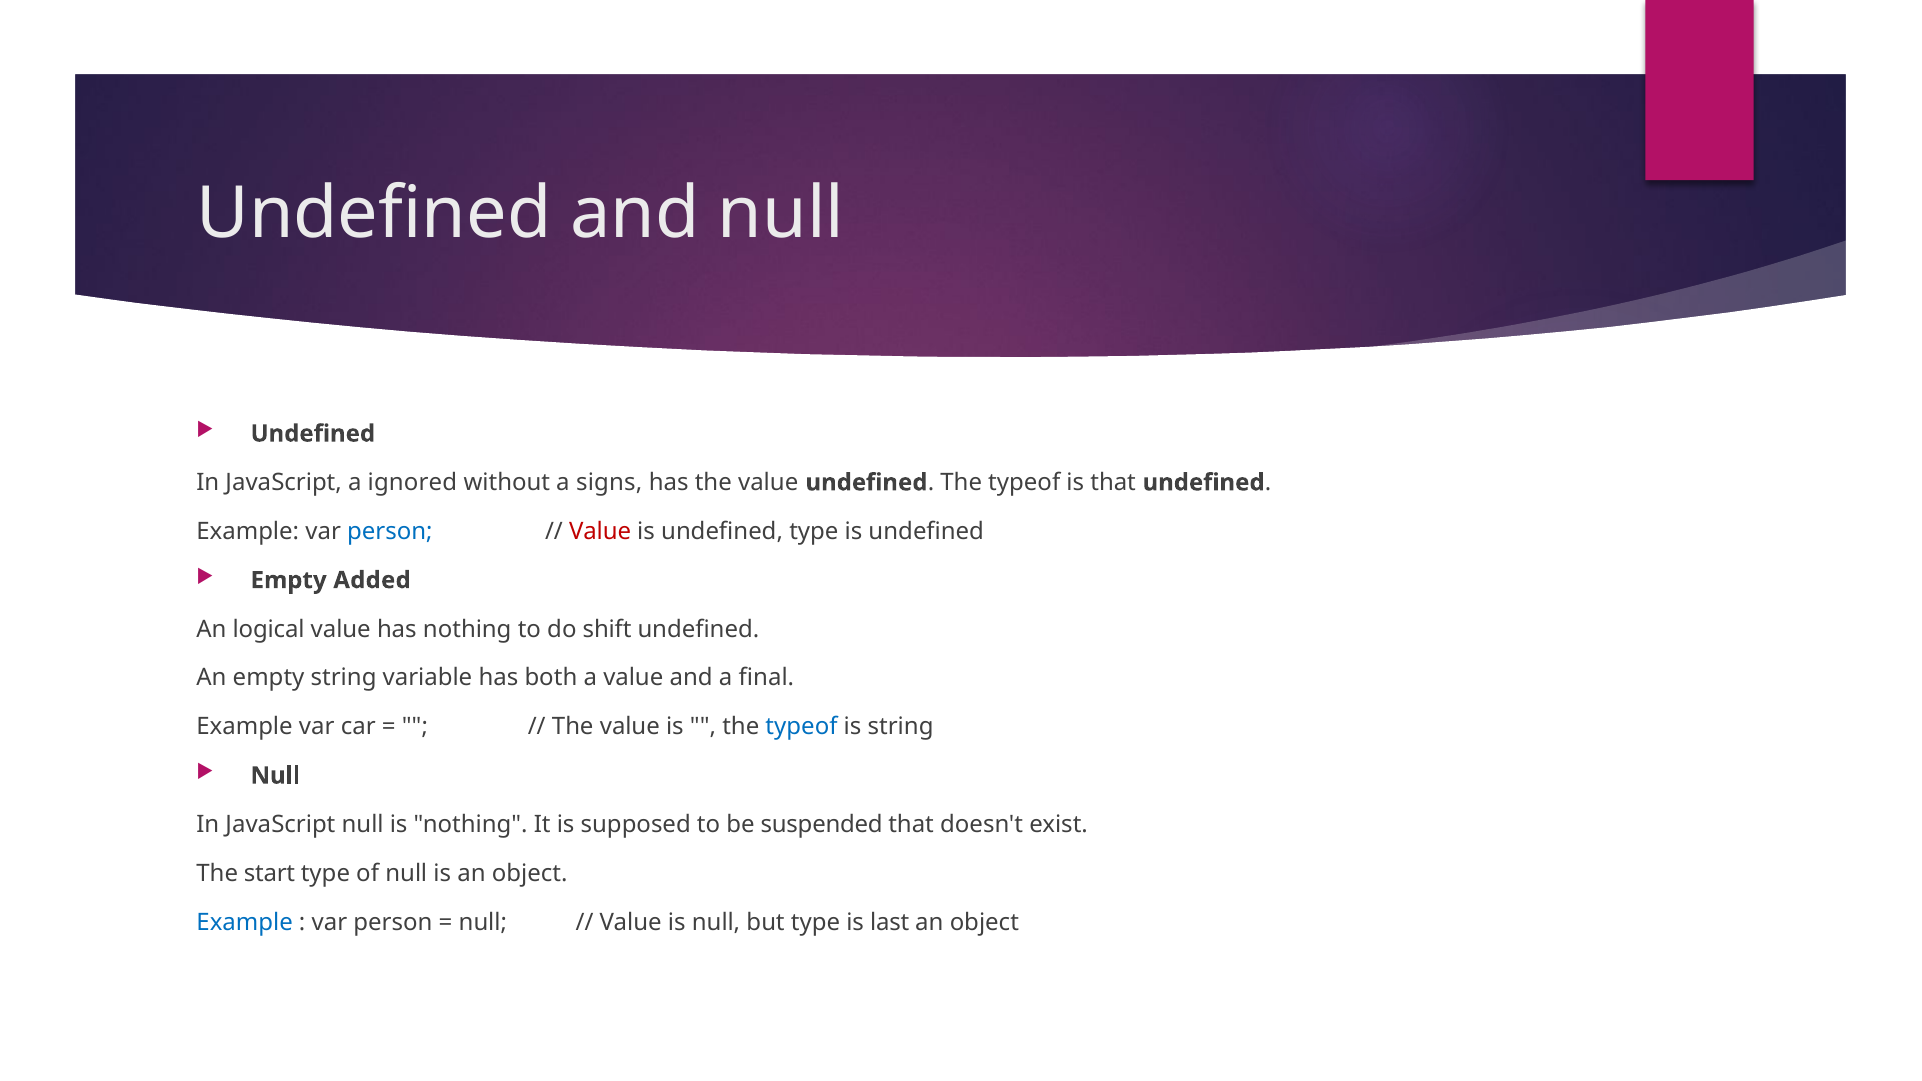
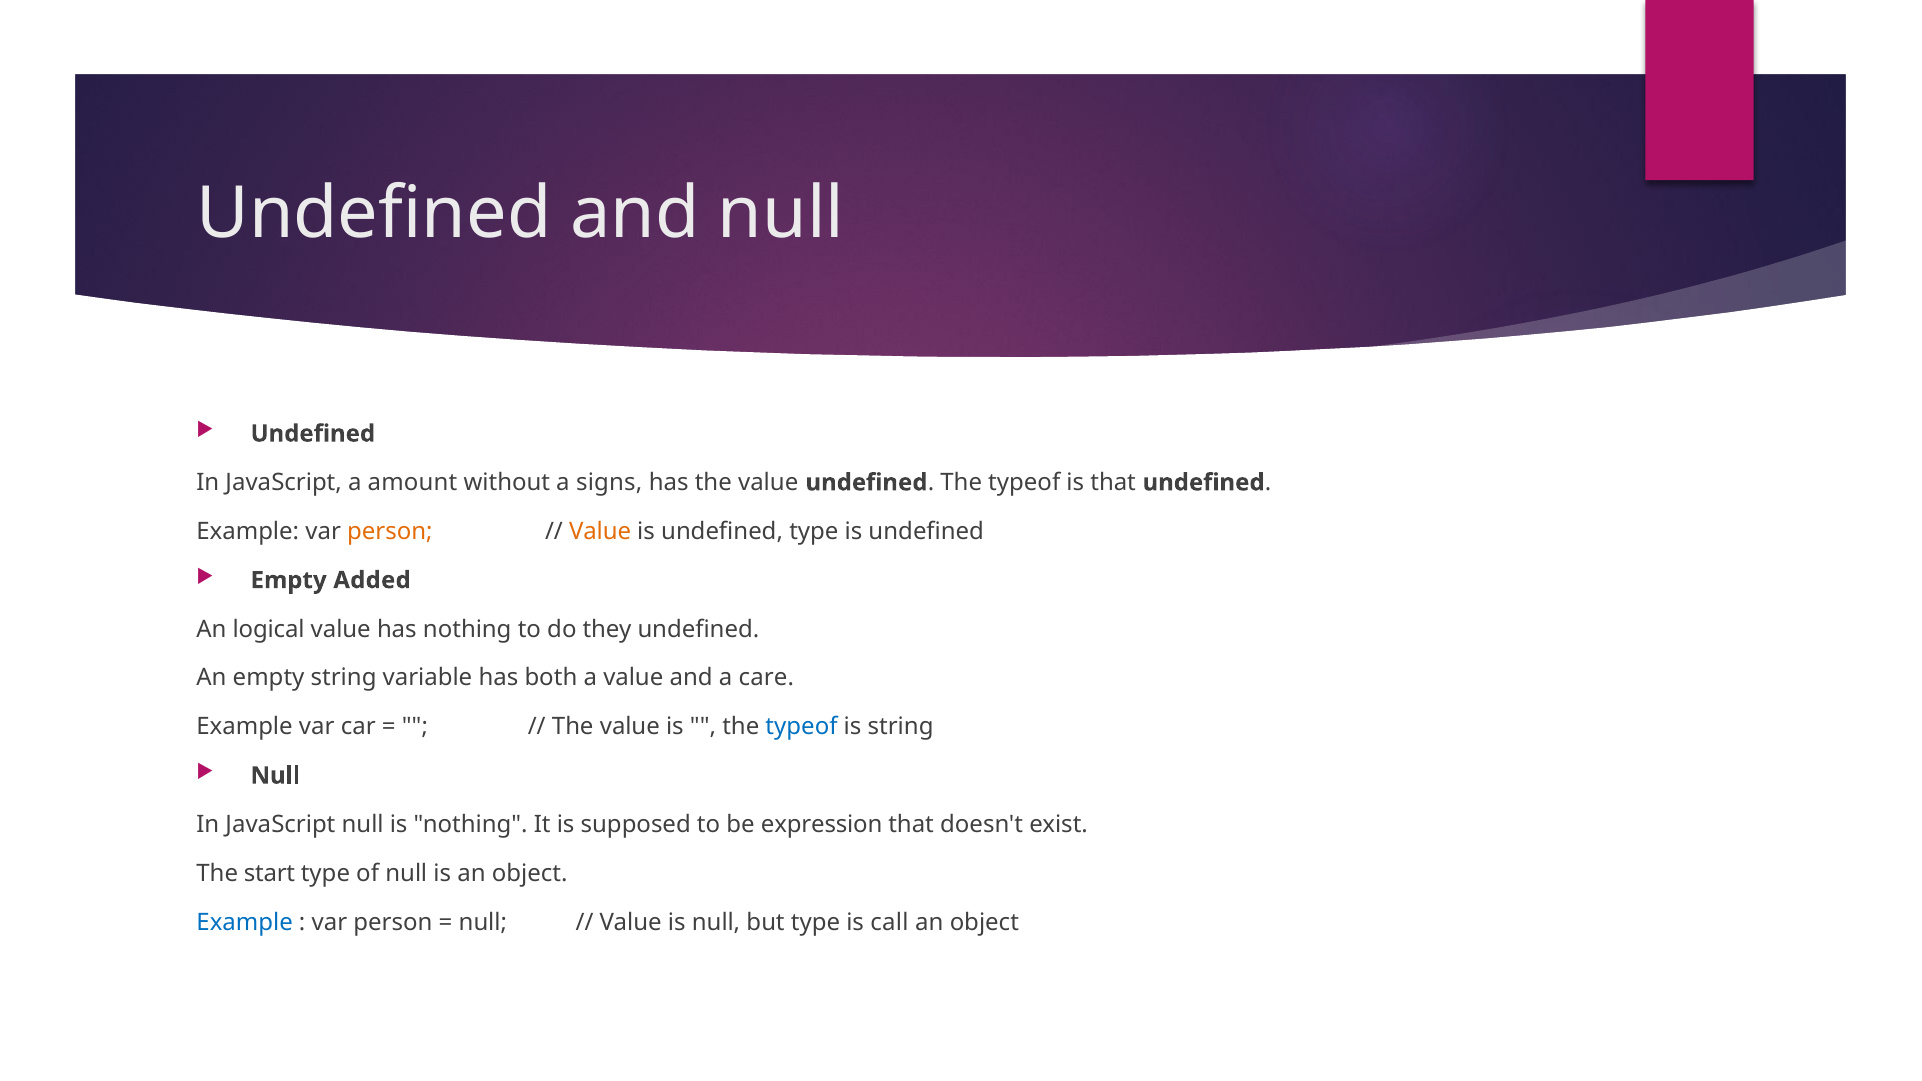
ignored: ignored -> amount
person at (390, 531) colour: blue -> orange
Value at (600, 531) colour: red -> orange
shift: shift -> they
final: final -> care
suspended: suspended -> expression
last: last -> call
